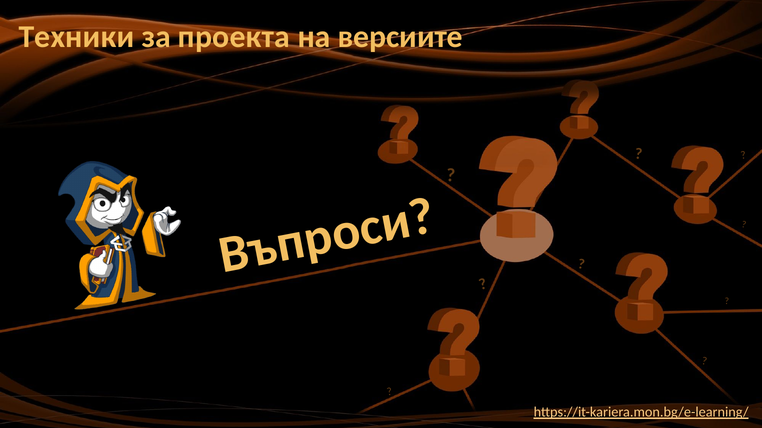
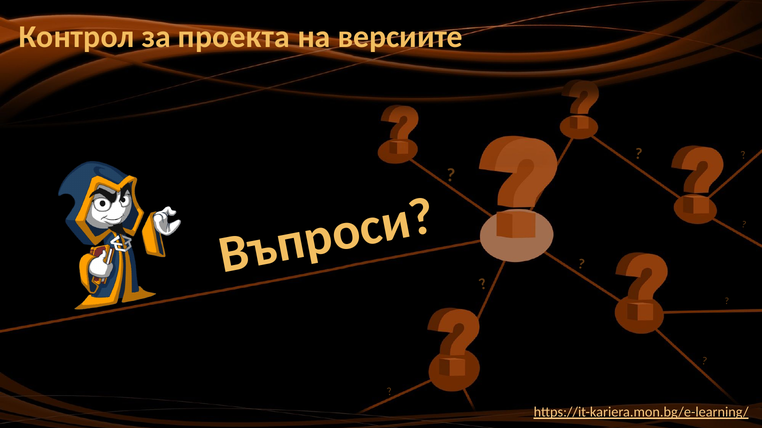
Техники: Техники -> Контрол
